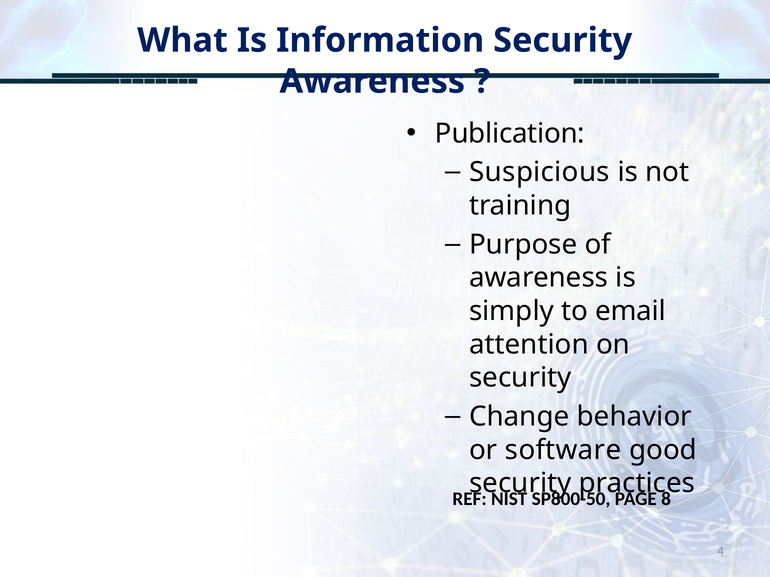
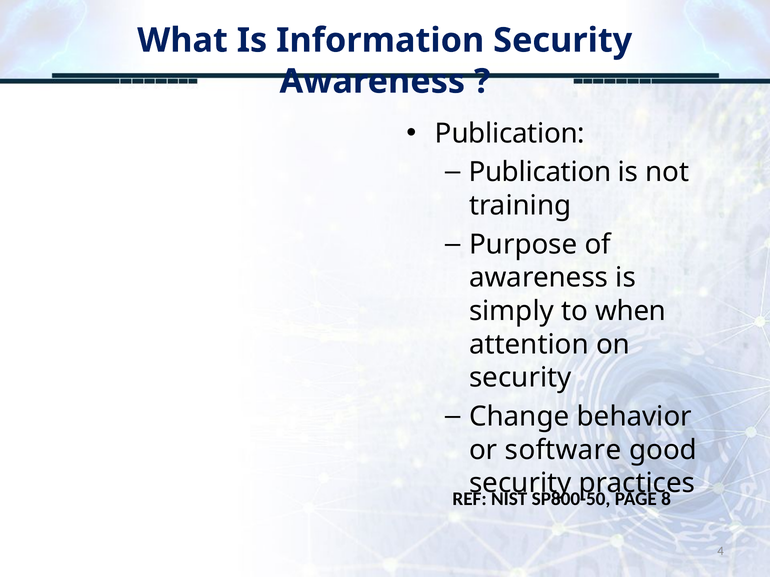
Suspicious at (540, 172): Suspicious -> Publication
email: email -> when
